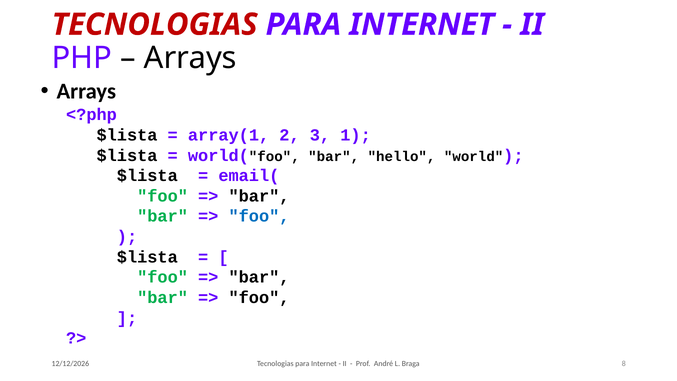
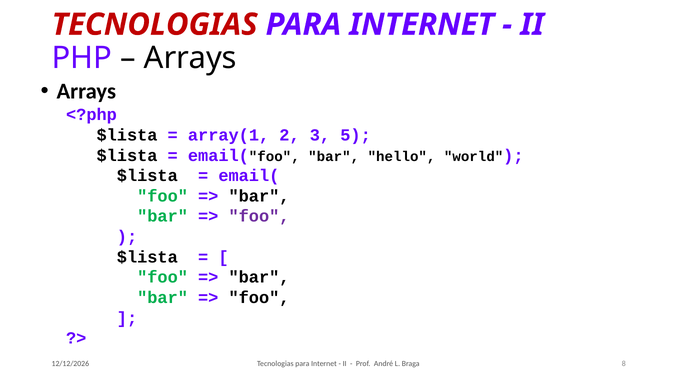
1: 1 -> 5
world( at (218, 155): world( -> email(
foo at (259, 216) colour: blue -> purple
